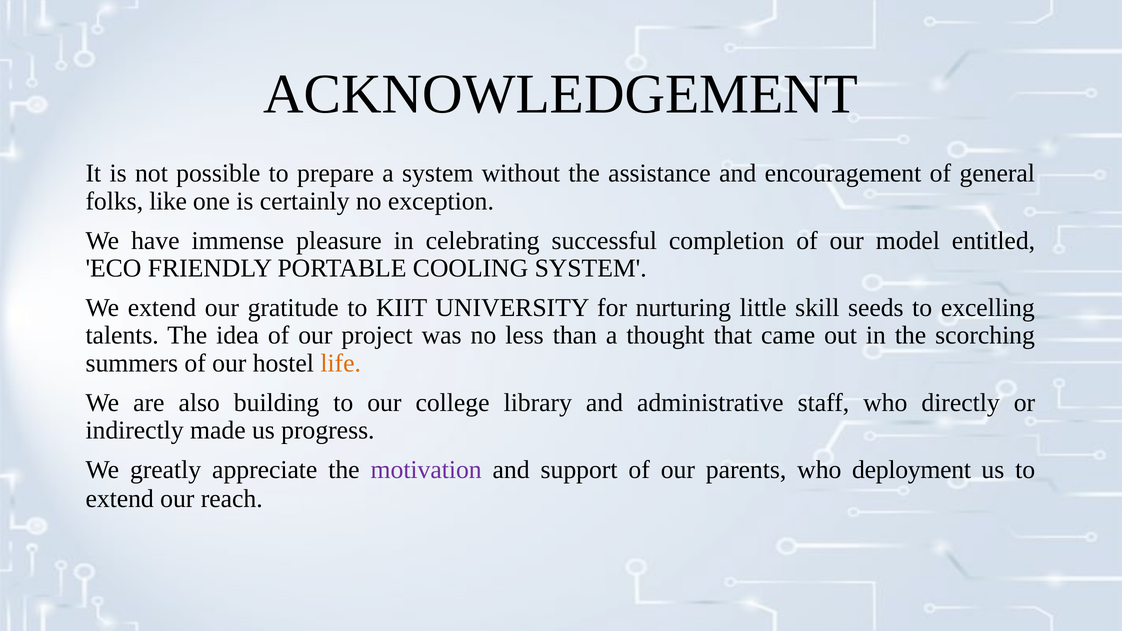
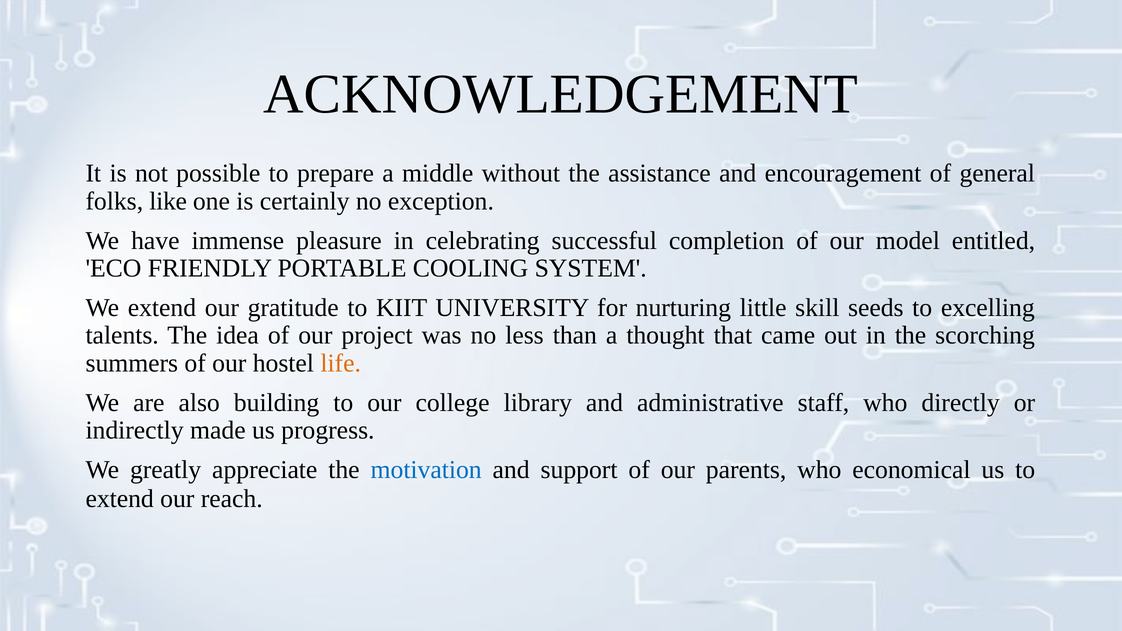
a system: system -> middle
motivation colour: purple -> blue
deployment: deployment -> economical
